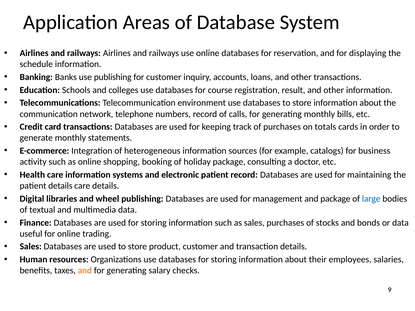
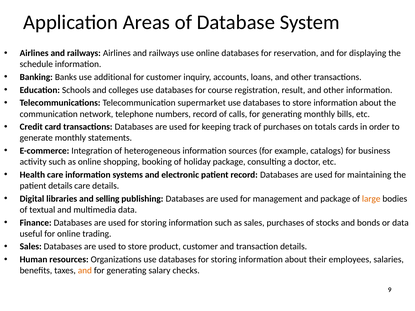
use publishing: publishing -> additional
environment: environment -> supermarket
wheel: wheel -> selling
large colour: blue -> orange
